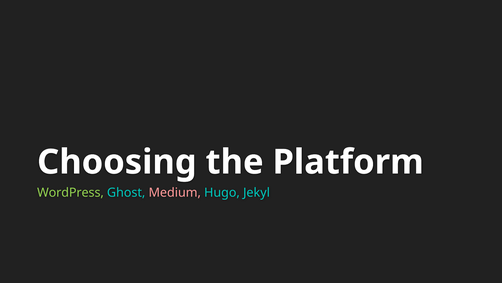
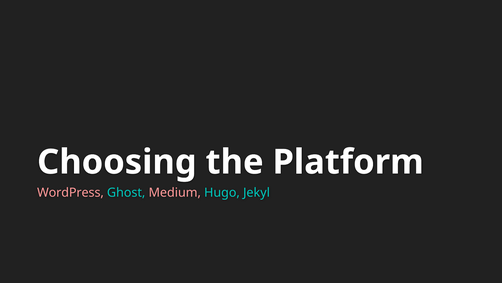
WordPress colour: light green -> pink
